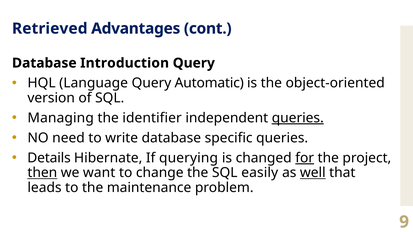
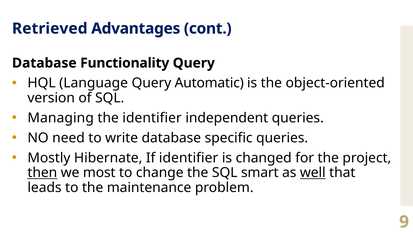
Introduction: Introduction -> Functionality
queries at (298, 118) underline: present -> none
Details: Details -> Mostly
If querying: querying -> identifier
for underline: present -> none
want: want -> most
easily: easily -> smart
